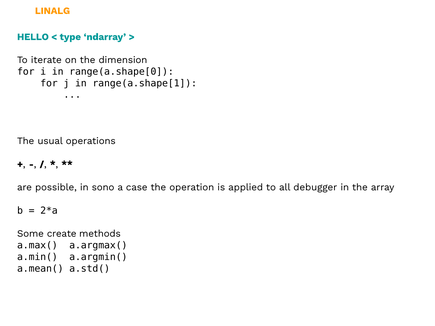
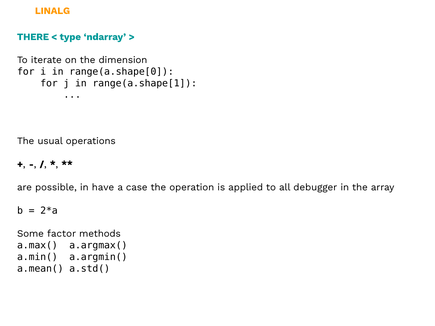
HELLO: HELLO -> THERE
sono: sono -> have
create: create -> factor
